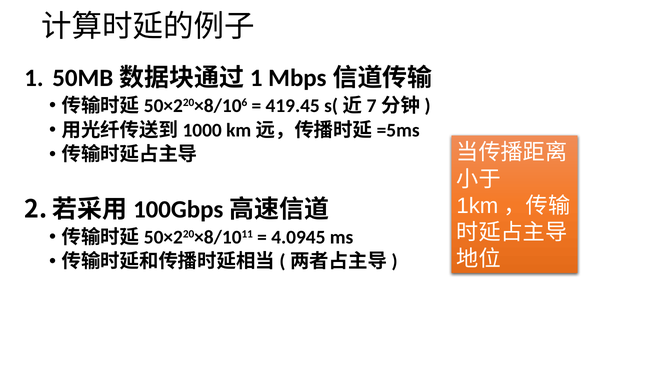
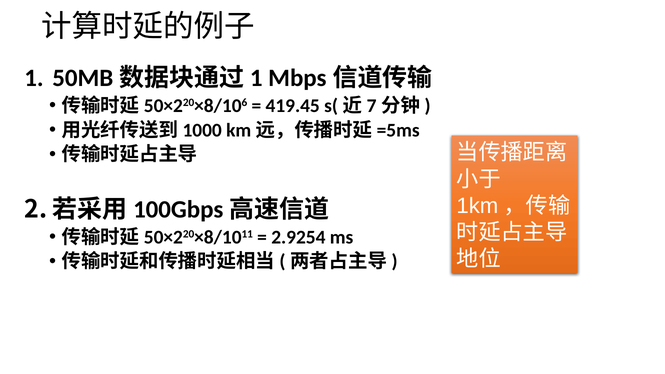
4.0945: 4.0945 -> 2.9254
